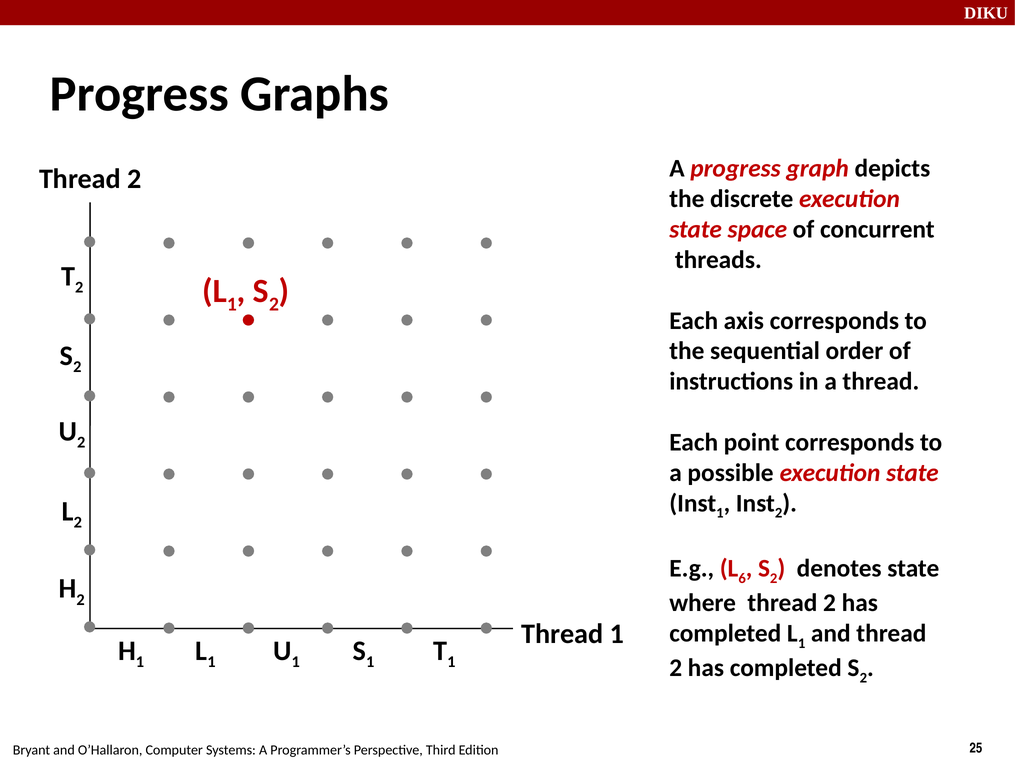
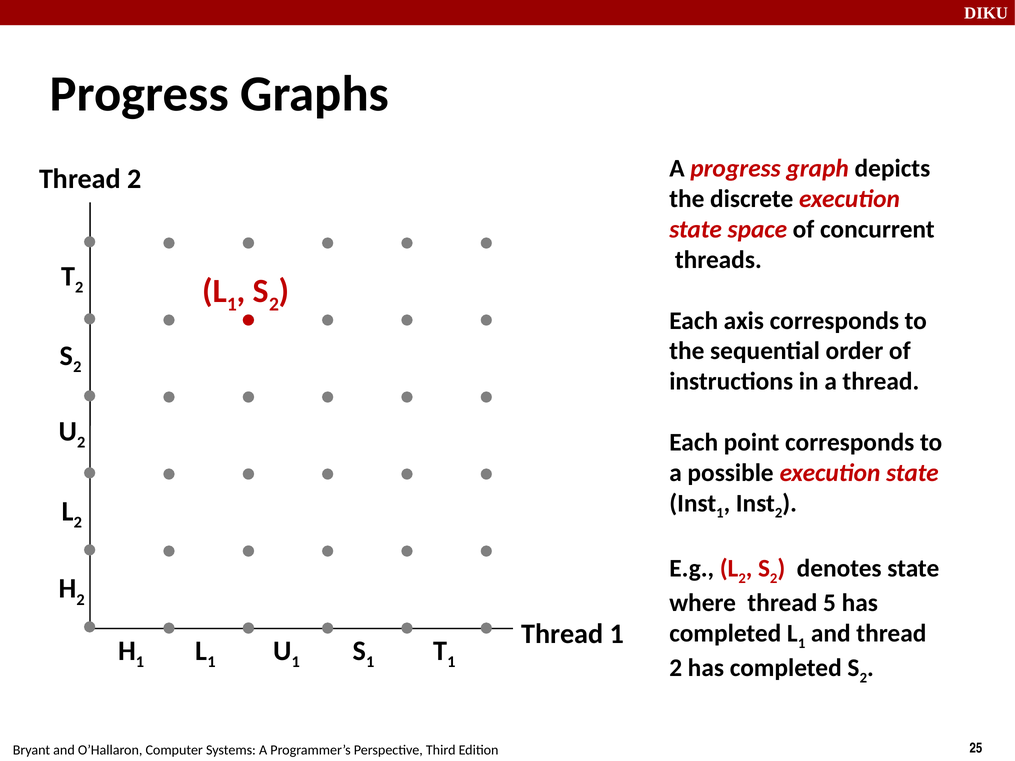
6 at (742, 578): 6 -> 2
where thread 2: 2 -> 5
